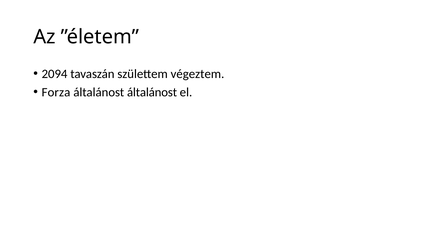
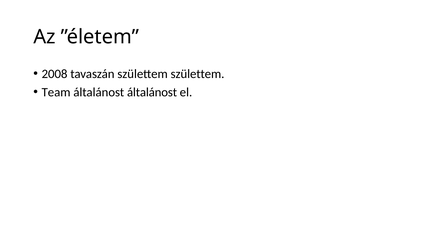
2094: 2094 -> 2008
születtem végeztem: végeztem -> születtem
Forza: Forza -> Team
